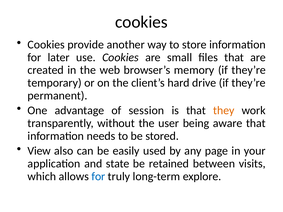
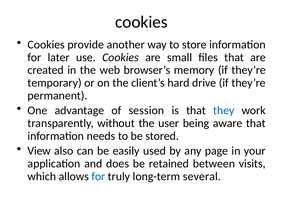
they colour: orange -> blue
state: state -> does
explore: explore -> several
